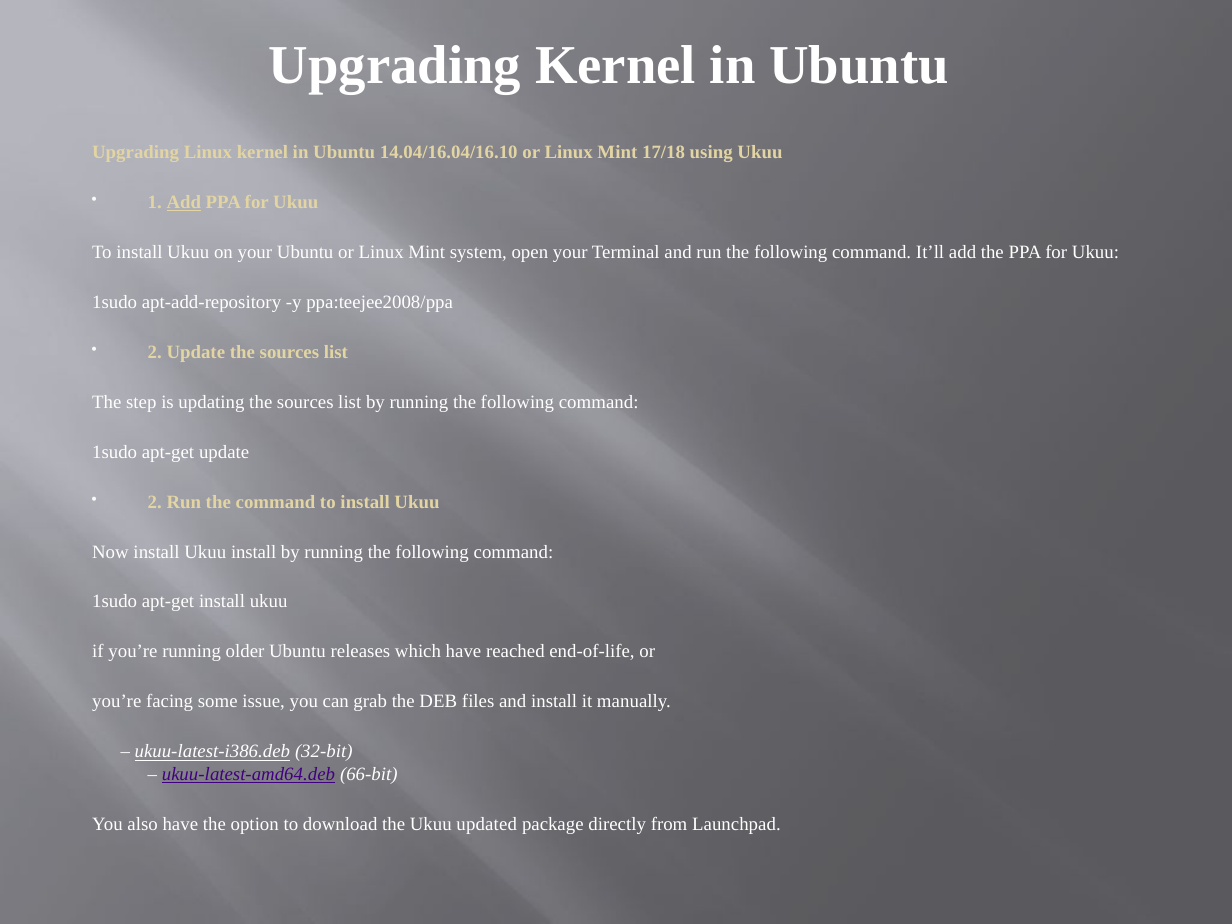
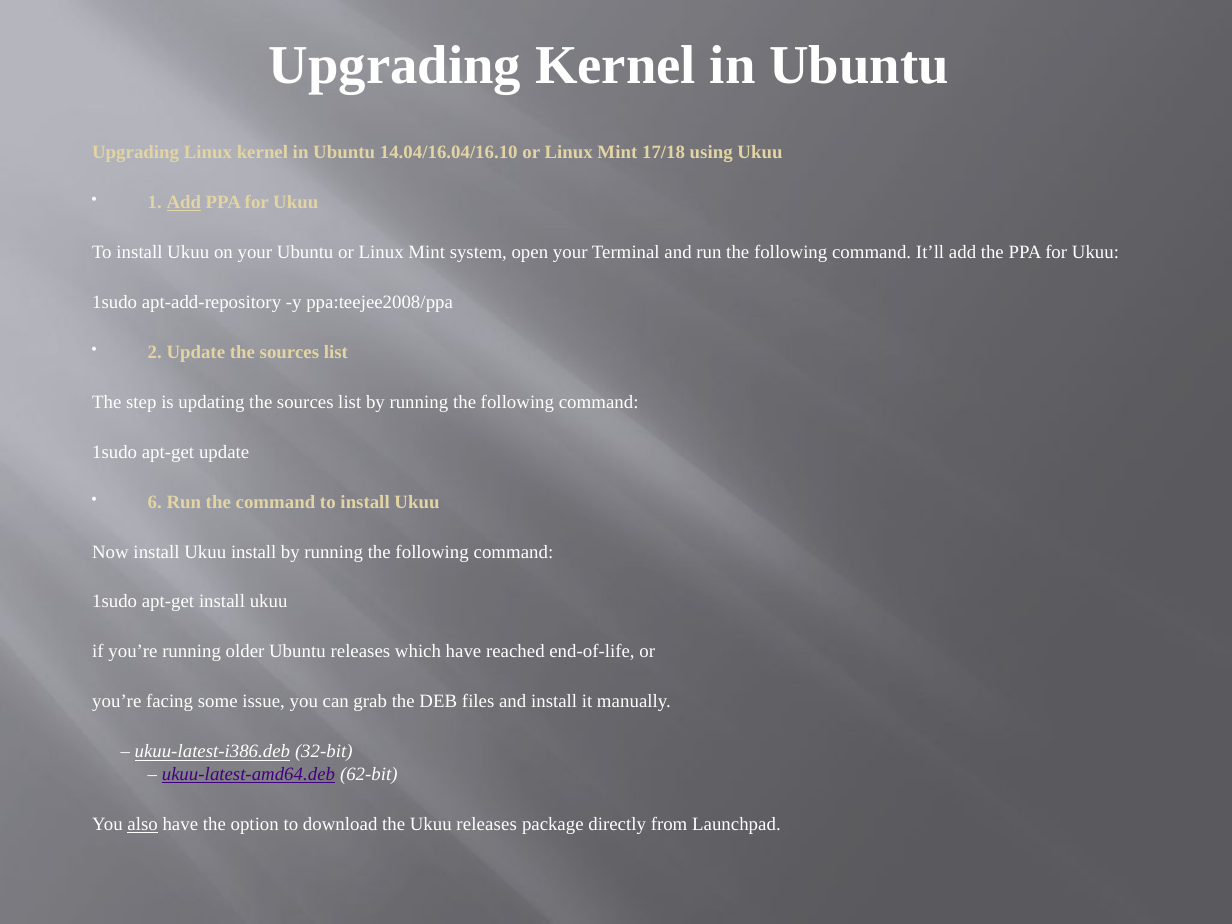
2 at (155, 502): 2 -> 6
66-bit: 66-bit -> 62-bit
also underline: none -> present
Ukuu updated: updated -> releases
